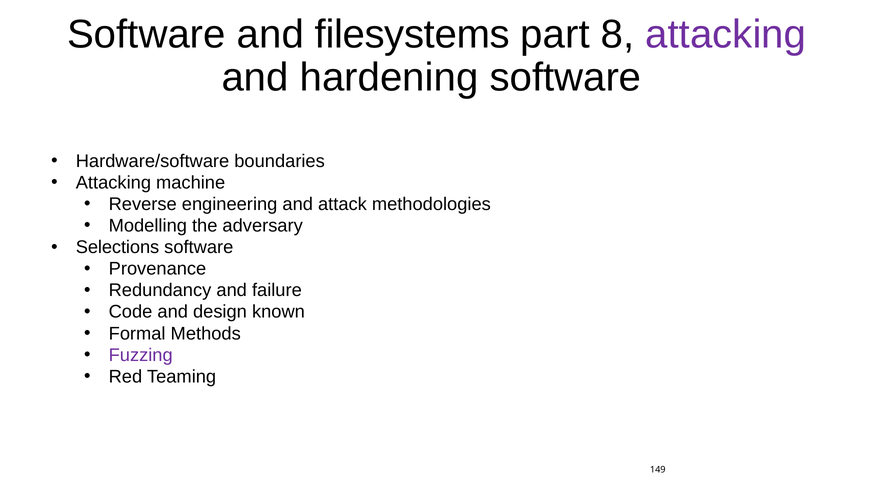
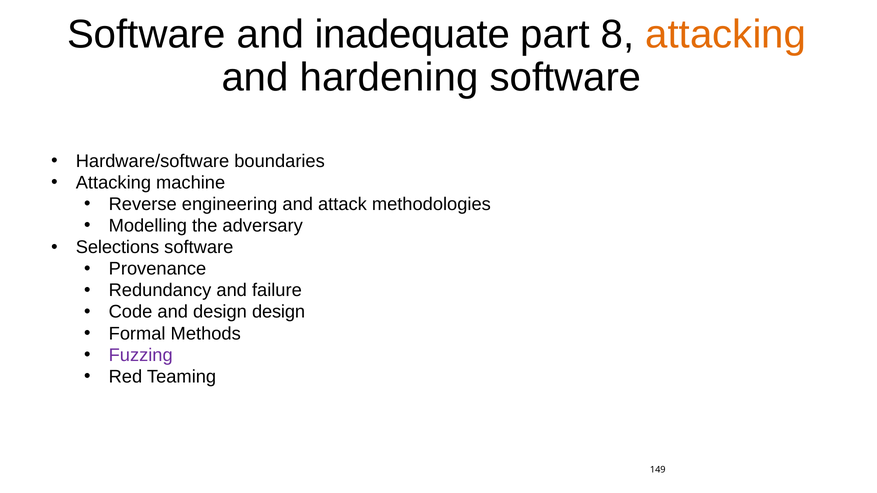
filesystems: filesystems -> inadequate
attacking at (726, 34) colour: purple -> orange
design known: known -> design
